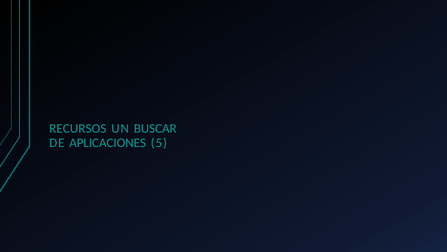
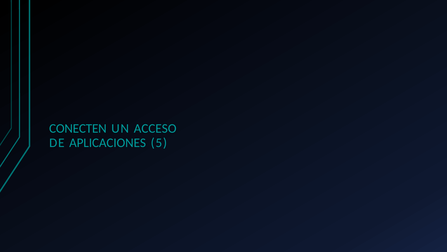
RECURSOS: RECURSOS -> CONECTEN
BUSCAR: BUSCAR -> ACCESO
